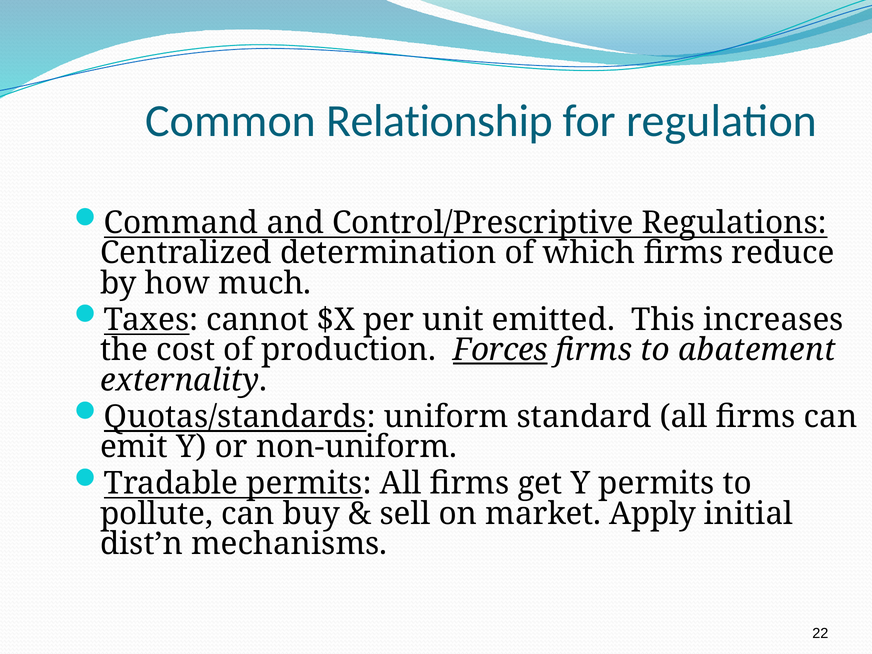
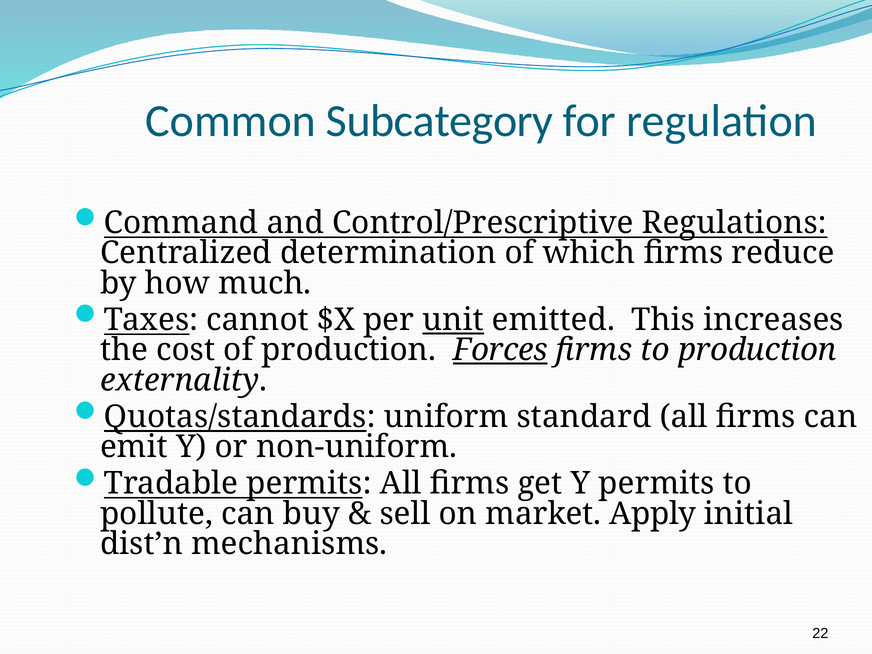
Relationship: Relationship -> Subcategory
unit underline: none -> present
to abatement: abatement -> production
